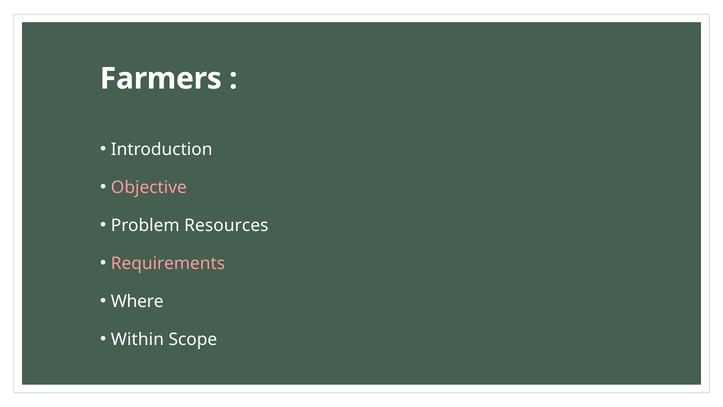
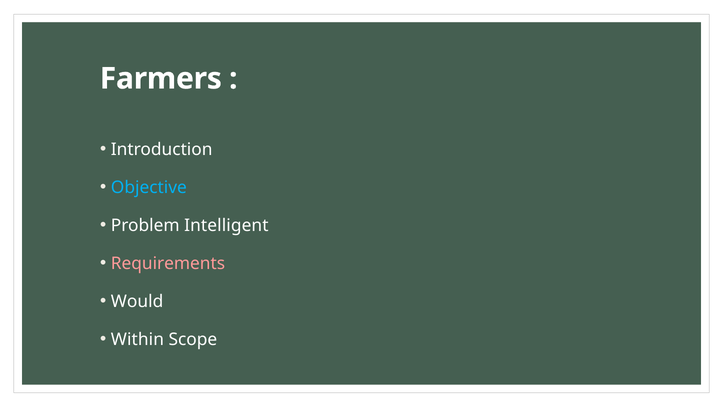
Objective colour: pink -> light blue
Resources: Resources -> Intelligent
Where: Where -> Would
